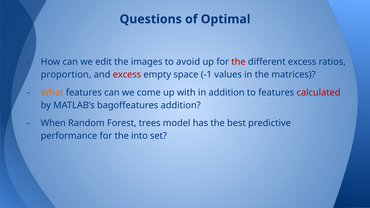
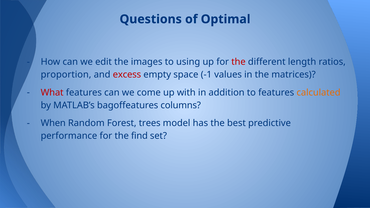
avoid: avoid -> using
different excess: excess -> length
What colour: orange -> red
calculated colour: red -> orange
bagoffeatures addition: addition -> columns
into: into -> find
